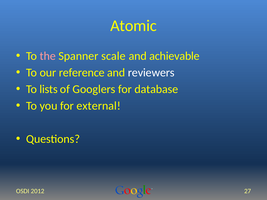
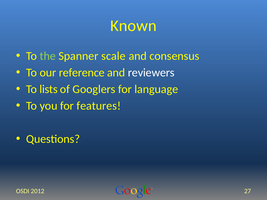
Atomic: Atomic -> Known
the colour: pink -> light green
achievable: achievable -> consensus
database: database -> language
external: external -> features
